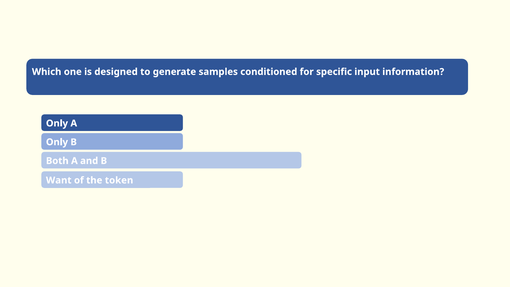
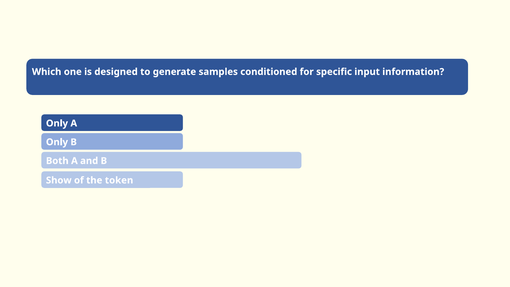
Want: Want -> Show
